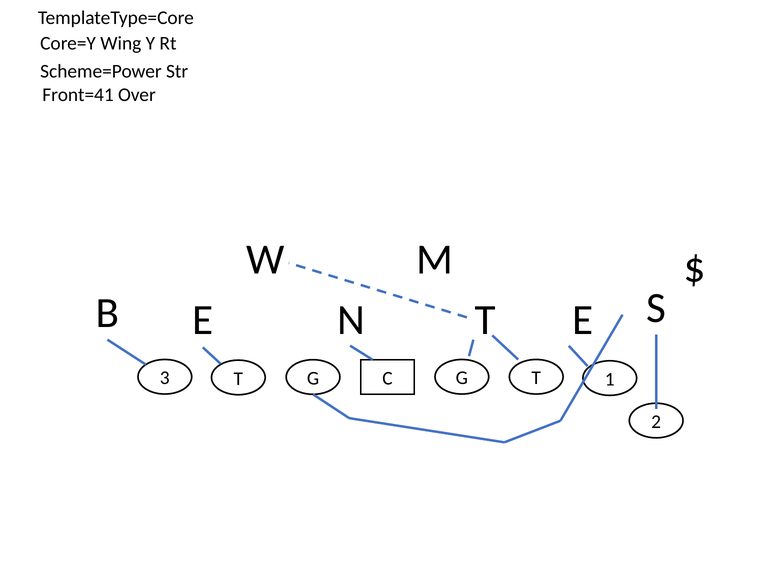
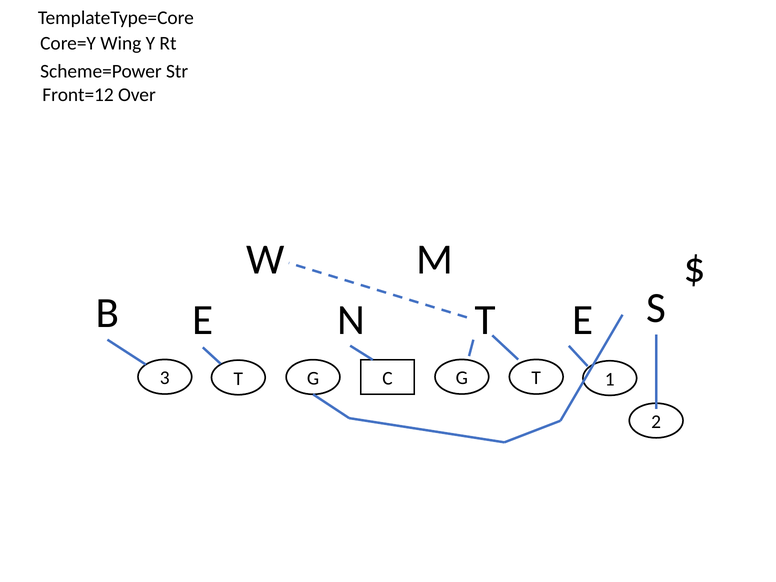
Front=41: Front=41 -> Front=12
